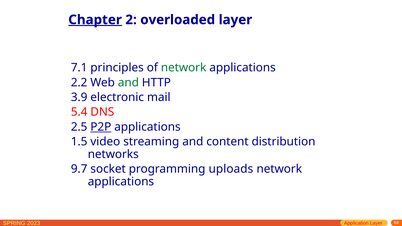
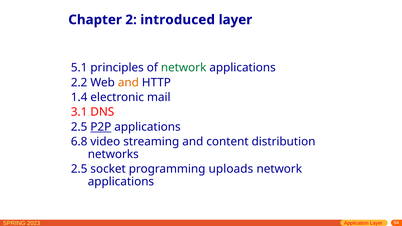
Chapter underline: present -> none
overloaded: overloaded -> introduced
7.1: 7.1 -> 5.1
and at (128, 83) colour: green -> orange
3.9: 3.9 -> 1.4
5.4: 5.4 -> 3.1
1.5: 1.5 -> 6.8
9.7 at (79, 169): 9.7 -> 2.5
